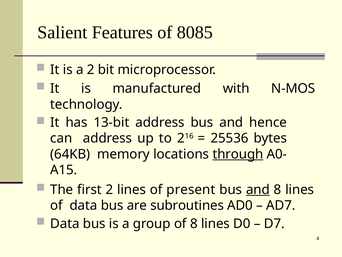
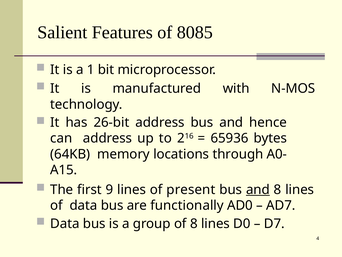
a 2: 2 -> 1
13-bit: 13-bit -> 26-bit
25536: 25536 -> 65936
through underline: present -> none
first 2: 2 -> 9
subroutines: subroutines -> functionally
